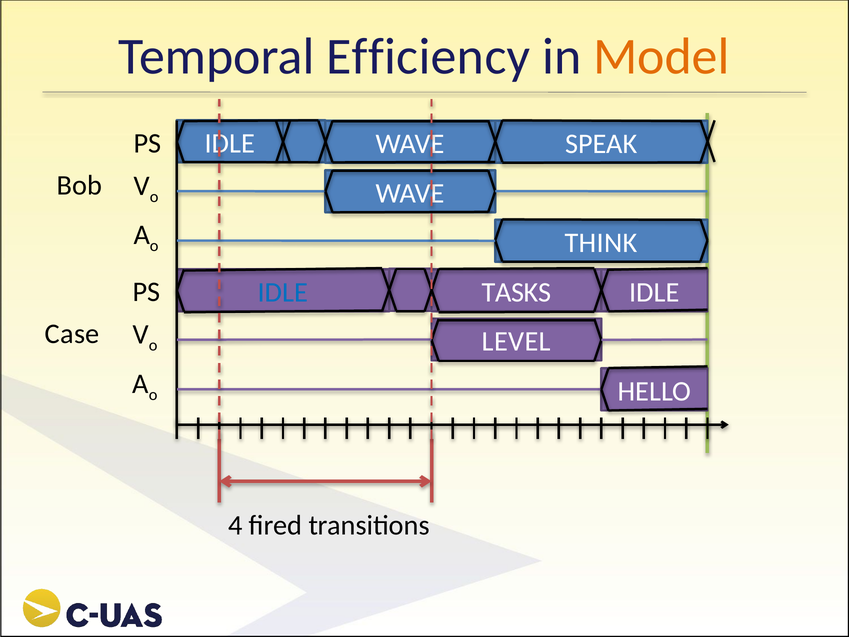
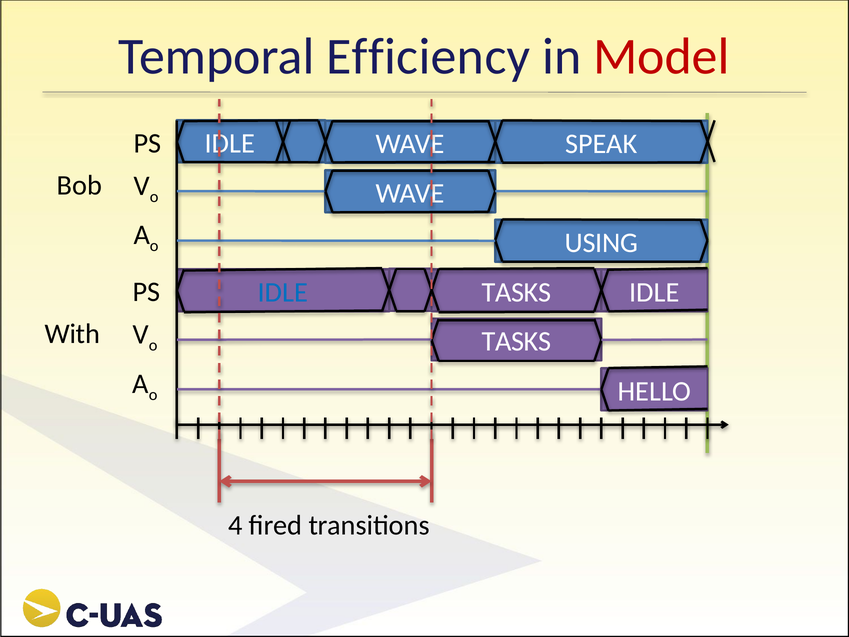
Model colour: orange -> red
THINK: THINK -> USING
Case: Case -> With
LEVEL at (516, 341): LEVEL -> TASKS
